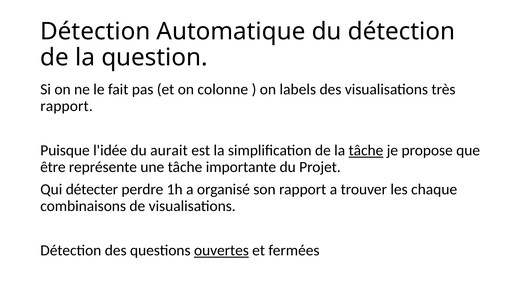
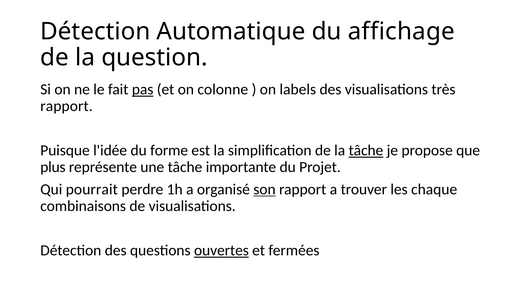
du détection: détection -> affichage
pas underline: none -> present
aurait: aurait -> forme
être: être -> plus
détecter: détecter -> pourrait
son underline: none -> present
